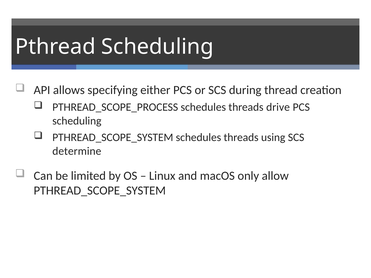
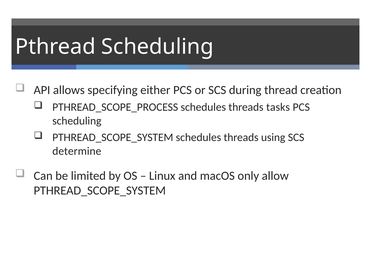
drive: drive -> tasks
